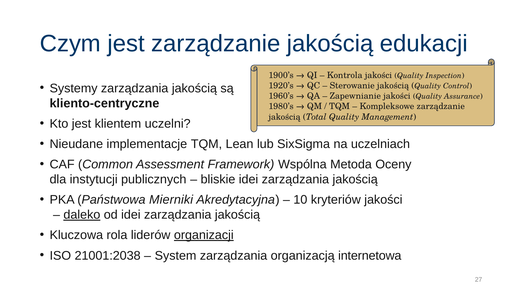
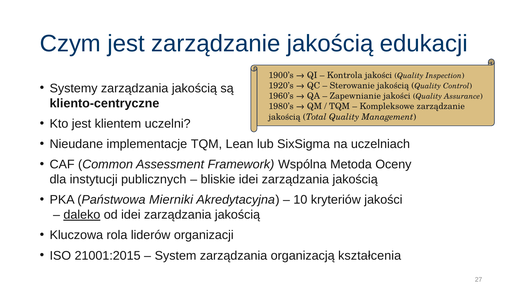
organizacji underline: present -> none
21001:2038: 21001:2038 -> 21001:2015
internetowa: internetowa -> kształcenia
